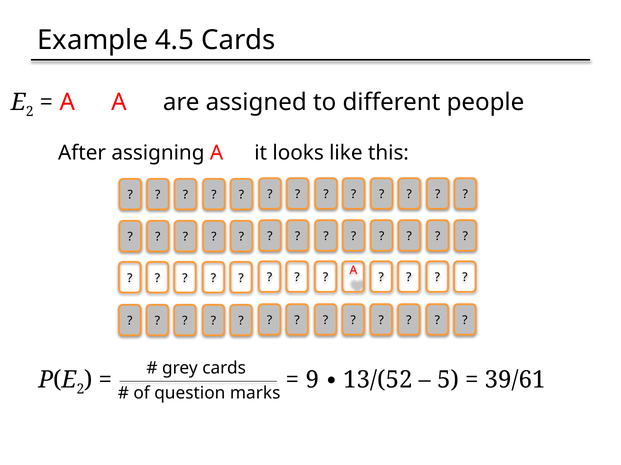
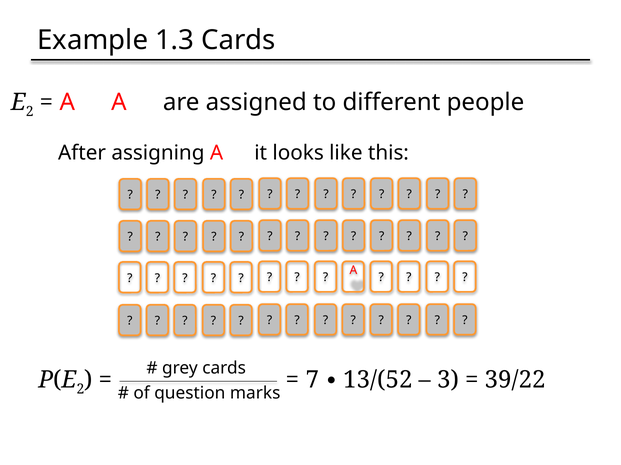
4.5: 4.5 -> 1.3
9: 9 -> 7
5: 5 -> 3
39/61: 39/61 -> 39/22
